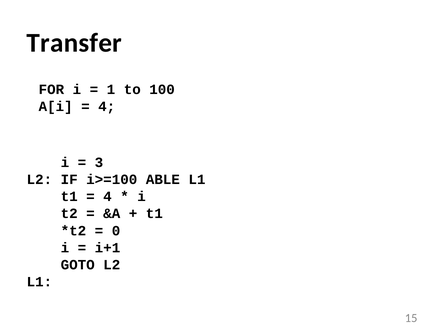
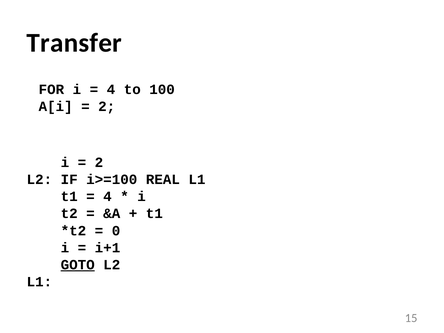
1 at (111, 89): 1 -> 4
4 at (107, 106): 4 -> 2
3 at (99, 163): 3 -> 2
ABLE: ABLE -> REAL
GOTO underline: none -> present
